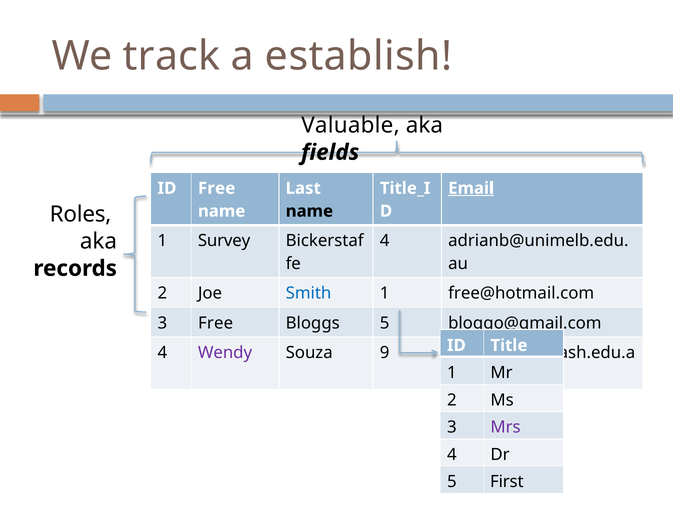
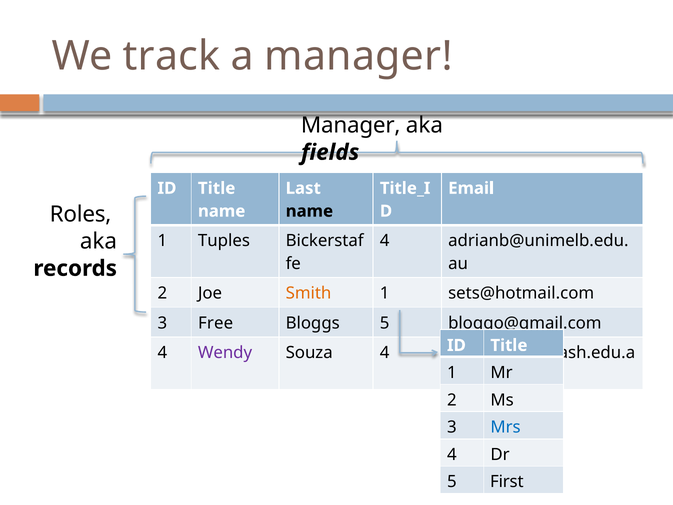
a establish: establish -> manager
Valuable at (350, 125): Valuable -> Manager
Free at (217, 188): Free -> Title
Email underline: present -> none
Survey: Survey -> Tuples
Smith colour: blue -> orange
free@hotmail.com: free@hotmail.com -> sets@hotmail.com
Souza 9: 9 -> 4
Mrs colour: purple -> blue
